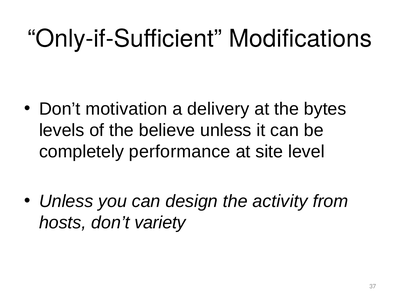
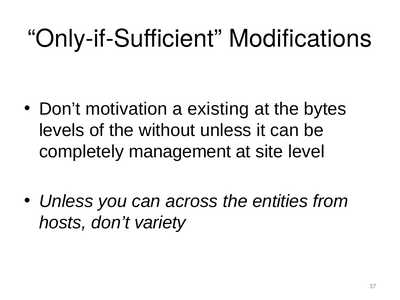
delivery: delivery -> existing
believe: believe -> without
performance: performance -> management
design: design -> across
activity: activity -> entities
